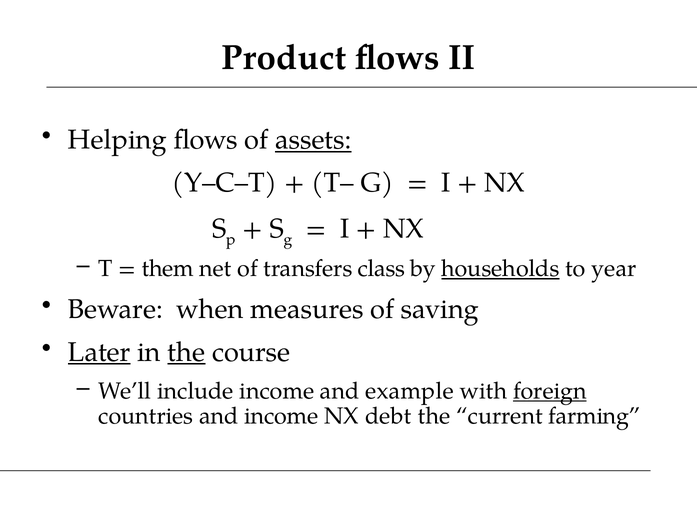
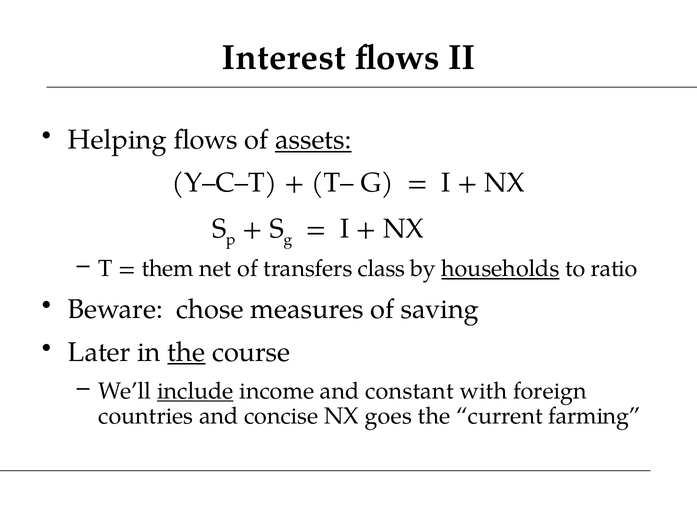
Product: Product -> Interest
year: year -> ratio
when: when -> chose
Later underline: present -> none
include underline: none -> present
example: example -> constant
foreign underline: present -> none
and income: income -> concise
debt: debt -> goes
